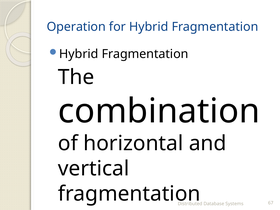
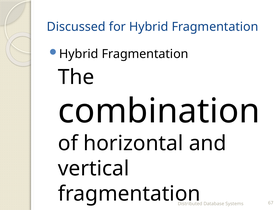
Operation: Operation -> Discussed
